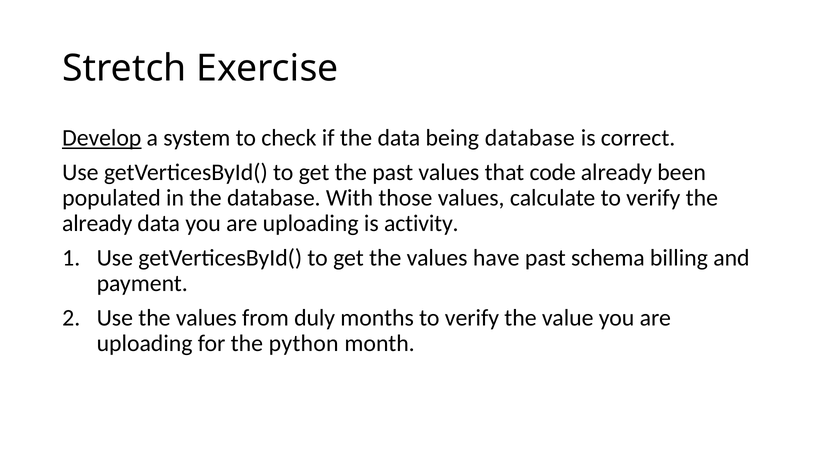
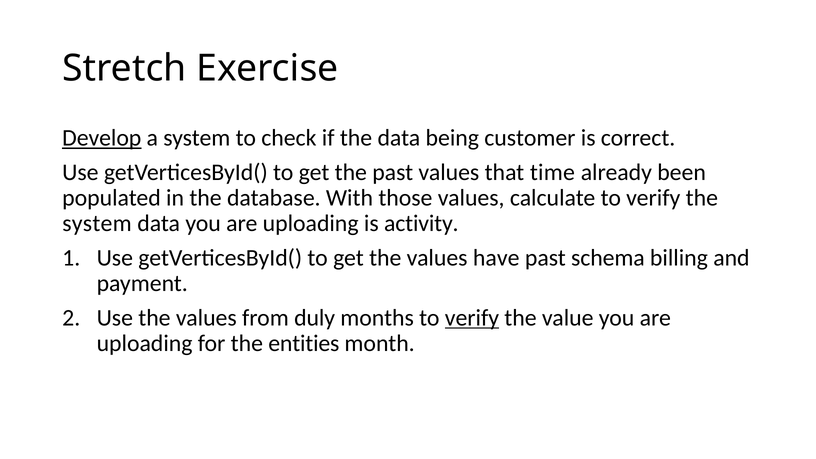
being database: database -> customer
code: code -> time
already at (97, 224): already -> system
verify at (472, 318) underline: none -> present
python: python -> entities
